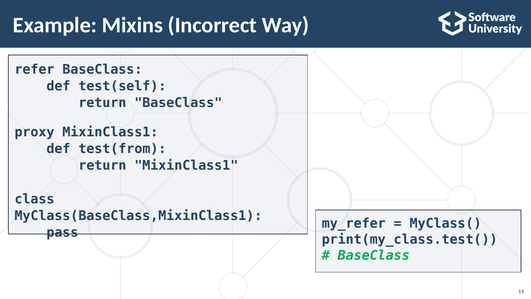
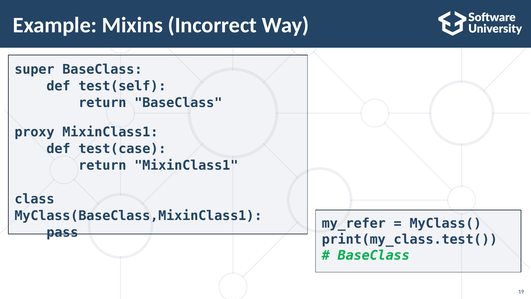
refer: refer -> super
test(from: test(from -> test(case
